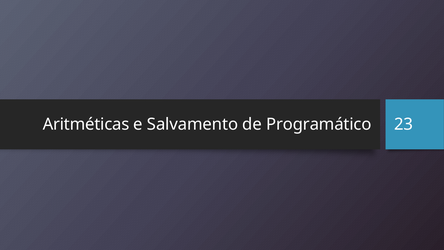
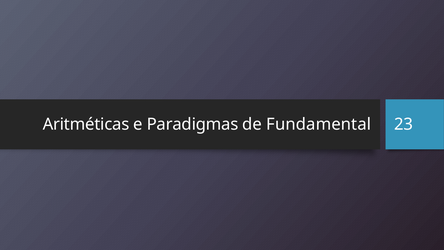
Salvamento: Salvamento -> Paradigmas
Programático: Programático -> Fundamental
